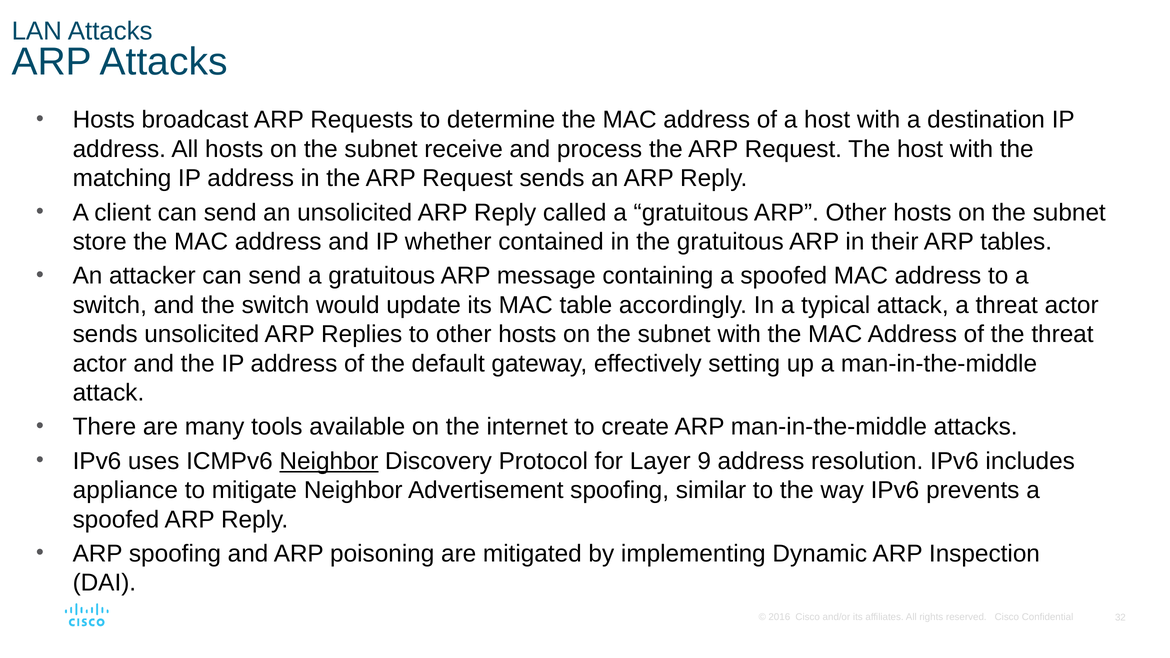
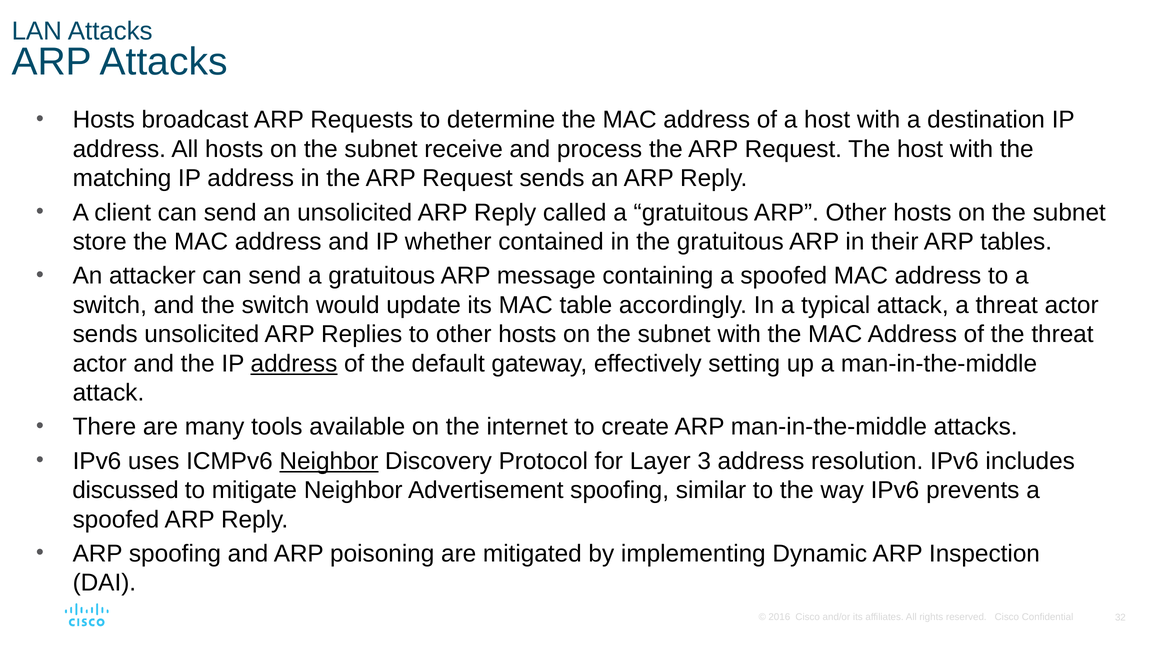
address at (294, 364) underline: none -> present
9: 9 -> 3
appliance: appliance -> discussed
